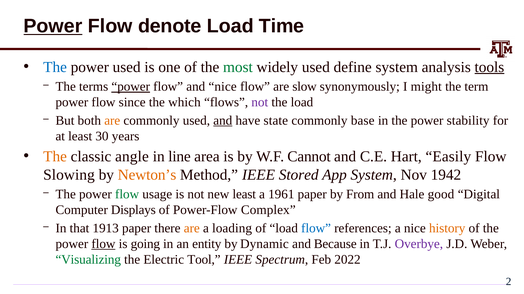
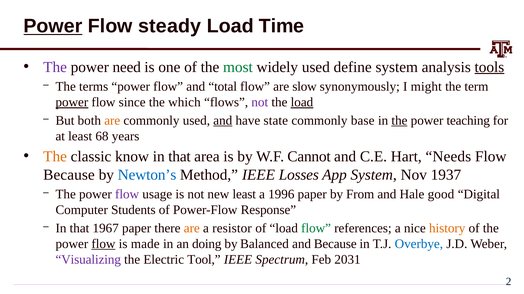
denote: denote -> steady
The at (55, 67) colour: blue -> purple
power used: used -> need
power at (131, 87) underline: present -> none
and nice: nice -> total
power at (72, 102) underline: none -> present
load at (302, 102) underline: none -> present
the at (399, 121) underline: none -> present
stability: stability -> teaching
30: 30 -> 68
angle: angle -> know
line at (180, 157): line -> that
Easily: Easily -> Needs
Slowing at (69, 175): Slowing -> Because
Newton’s colour: orange -> blue
Stored: Stored -> Losses
1942: 1942 -> 1937
flow at (127, 195) colour: green -> purple
1961: 1961 -> 1996
Displays: Displays -> Students
Complex: Complex -> Response
1913: 1913 -> 1967
loading: loading -> resistor
flow at (316, 229) colour: blue -> green
going: going -> made
entity: entity -> doing
Dynamic: Dynamic -> Balanced
Overbye colour: purple -> blue
Visualizing colour: green -> purple
2022: 2022 -> 2031
